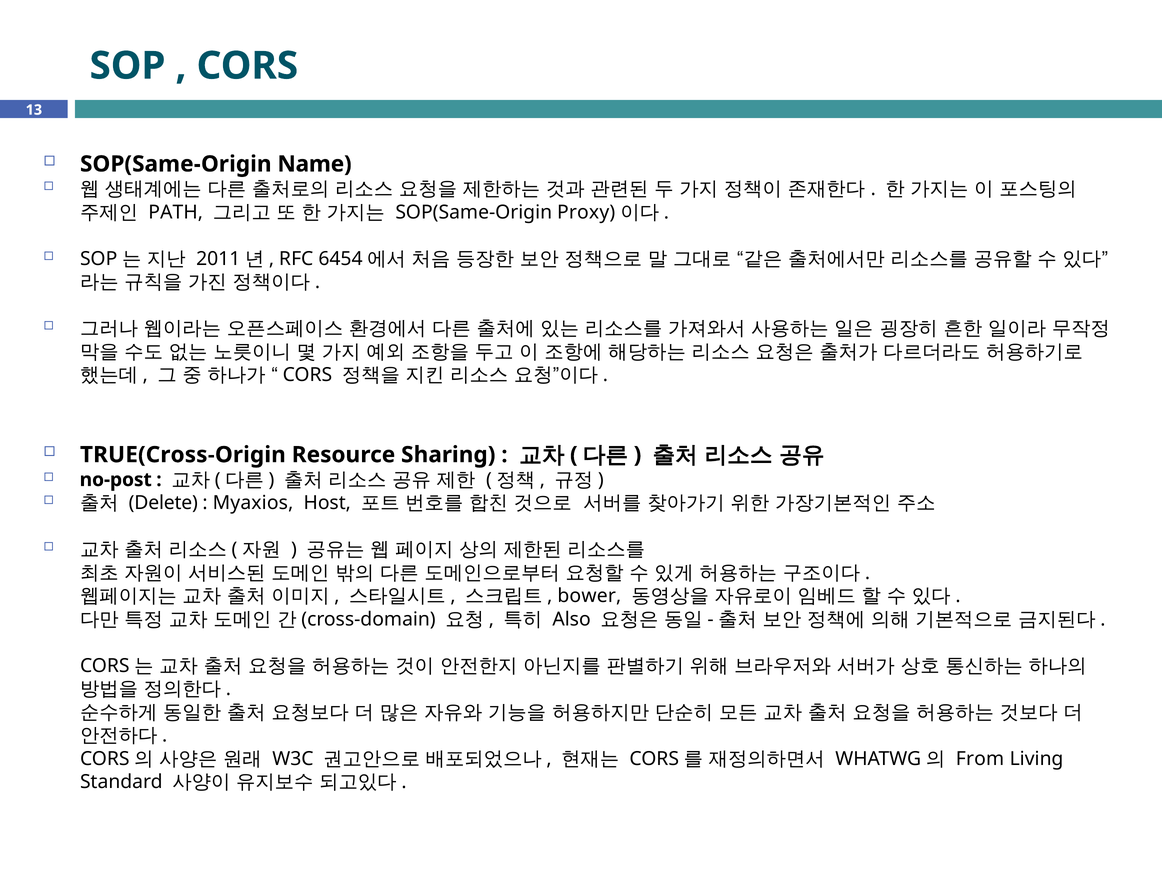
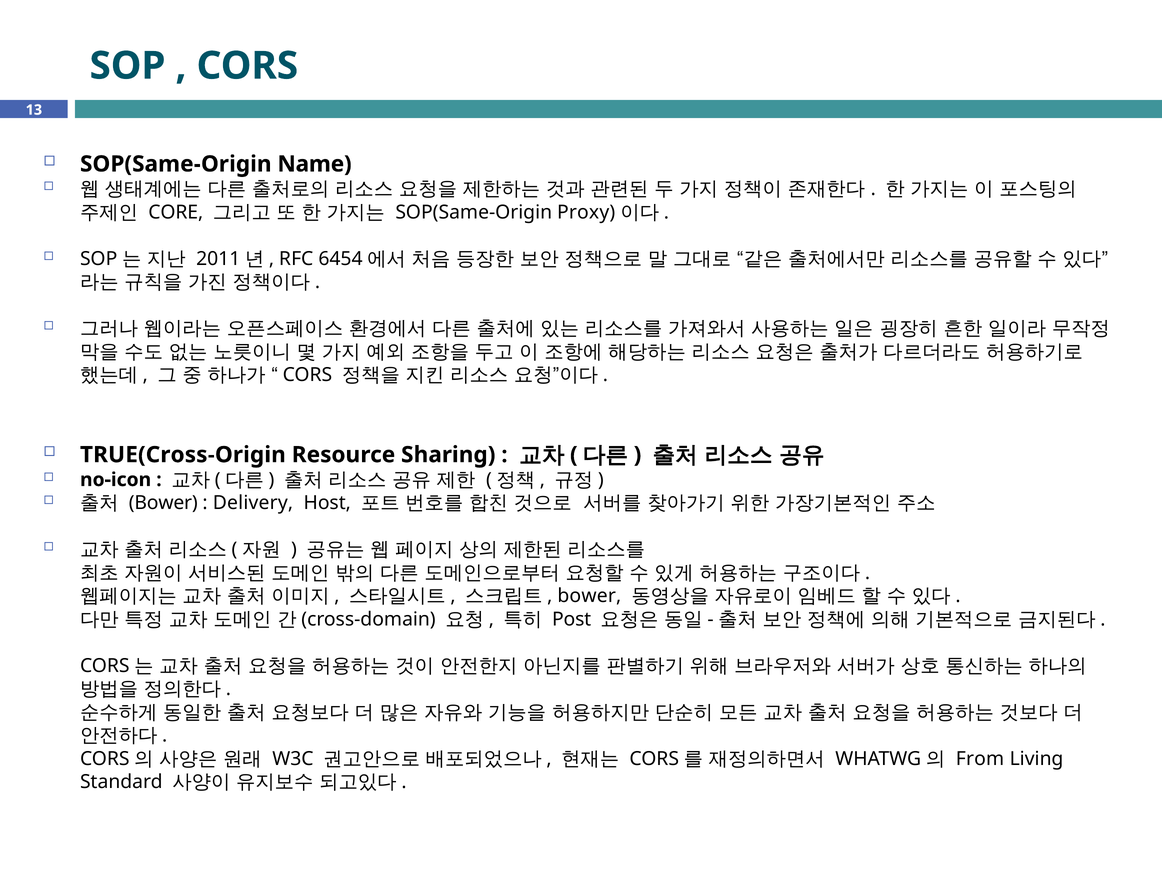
PATH: PATH -> CORE
no-post: no-post -> no-icon
Delete at (163, 503): Delete -> Bower
Myaxios: Myaxios -> Delivery
Also: Also -> Post
